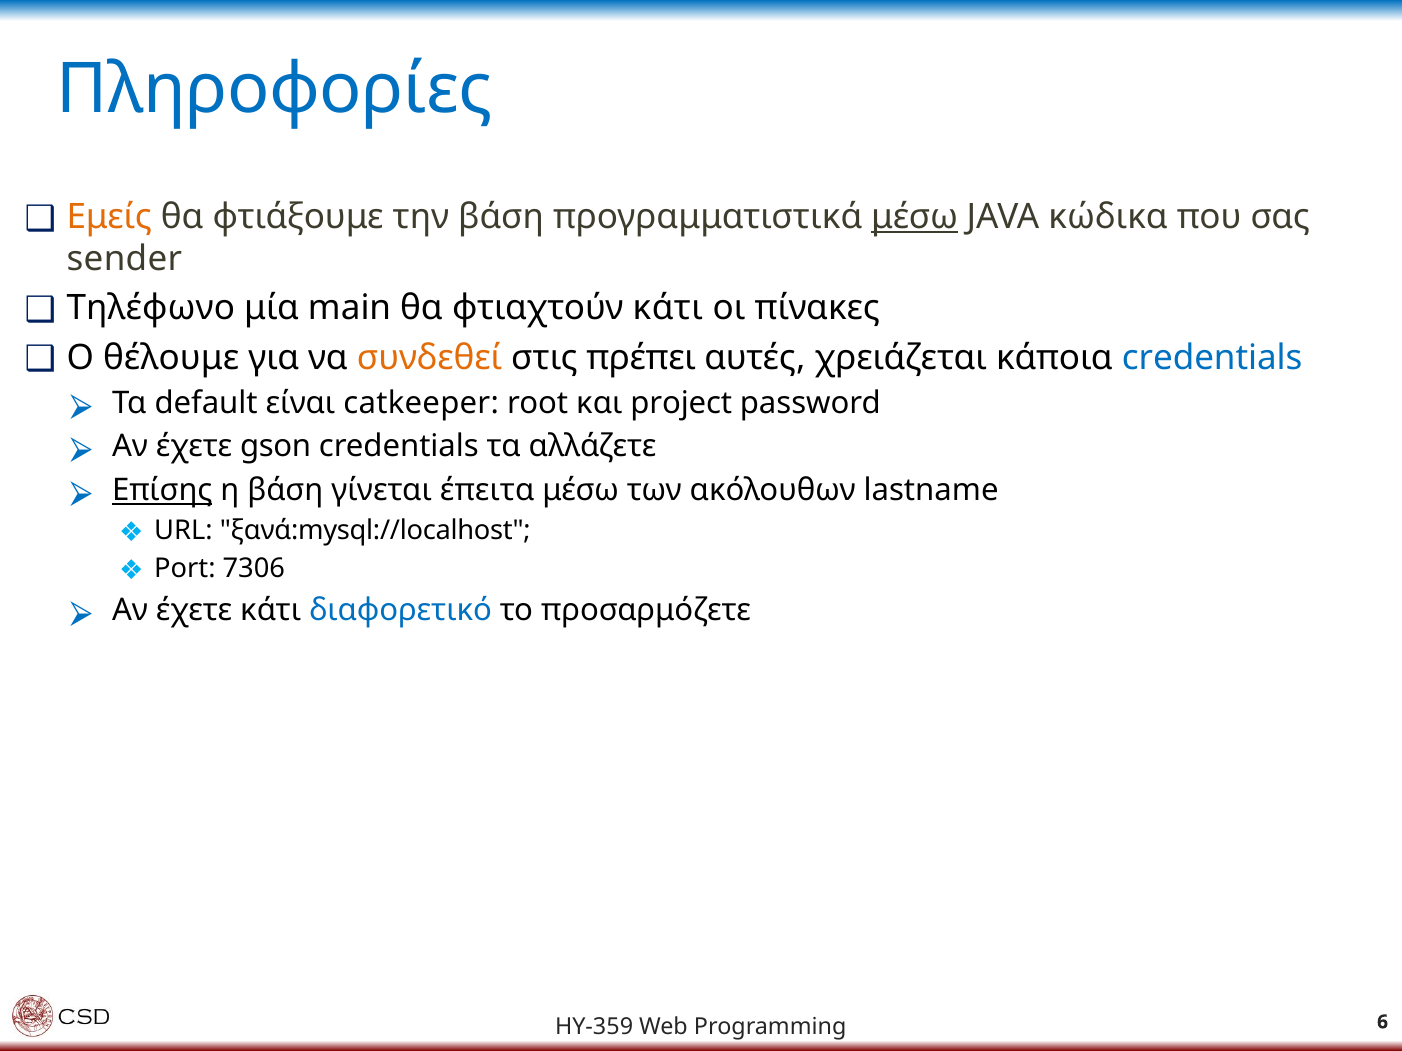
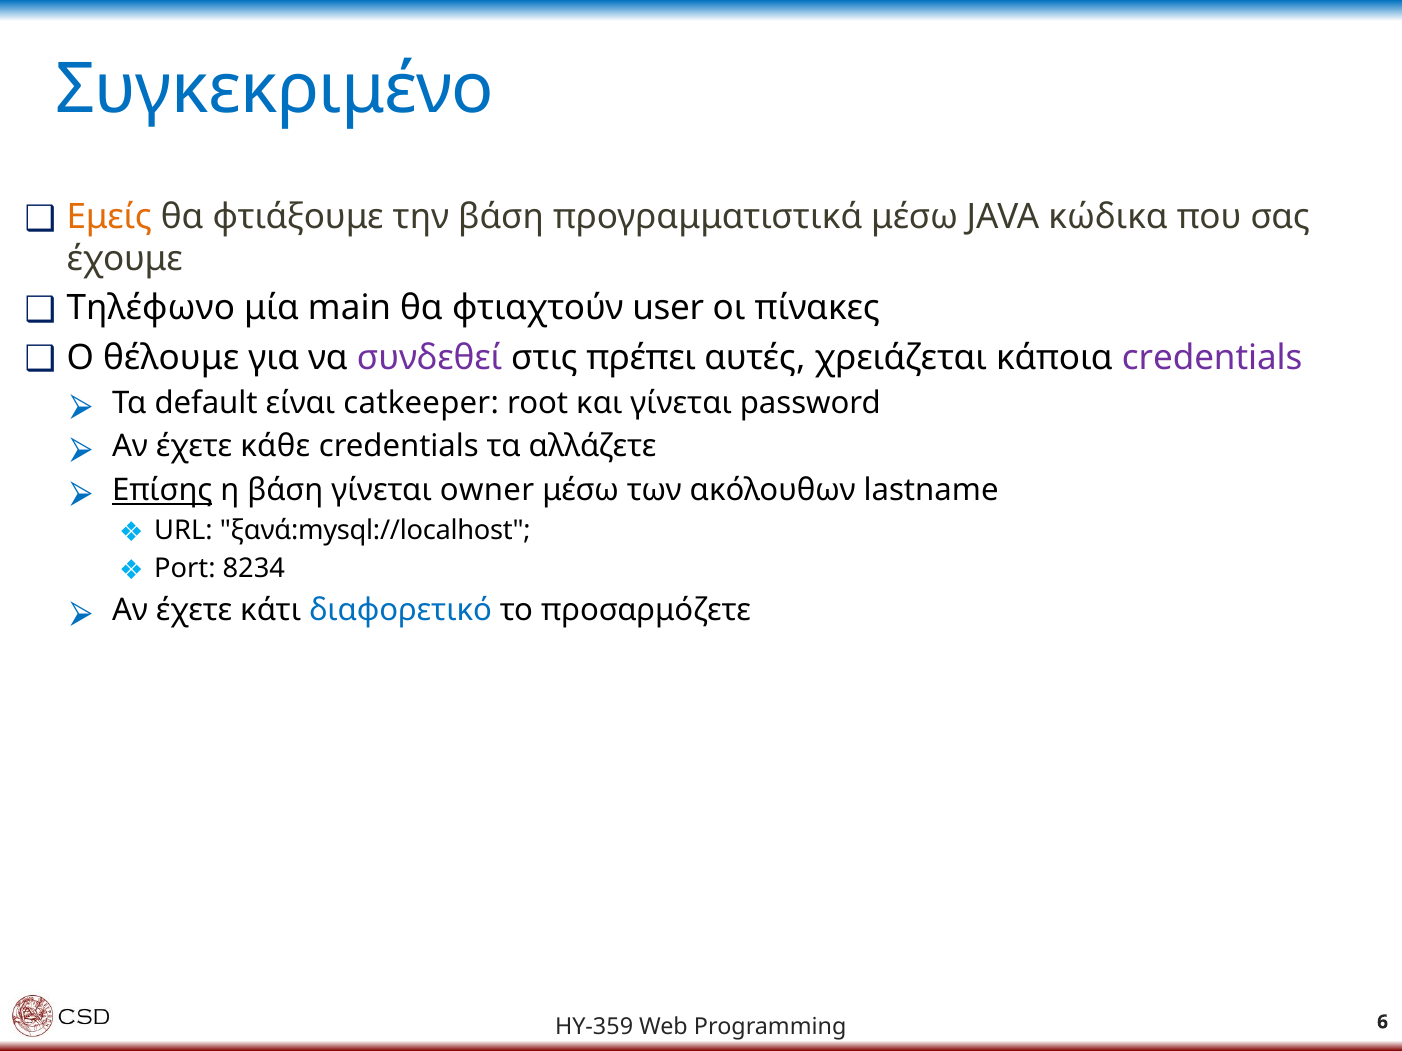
Πληροφορίες: Πληροφορίες -> Συγκεκριμένο
μέσω at (915, 217) underline: present -> none
sender: sender -> έχουμε
φτιαχτούν κάτι: κάτι -> user
συνδεθεί colour: orange -> purple
credentials at (1212, 358) colour: blue -> purple
και project: project -> γίνεται
gson: gson -> κάθε
έπειτα: έπειτα -> owner
7306: 7306 -> 8234
